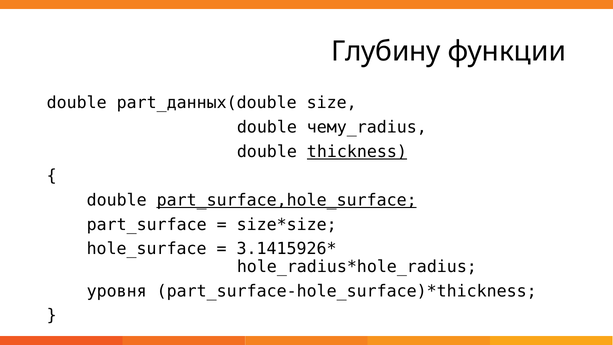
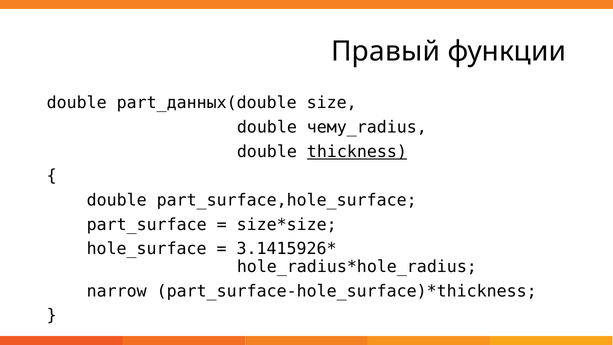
Глубину: Глубину -> Правый
part_surface,hole_surface underline: present -> none
уровня: уровня -> narrow
